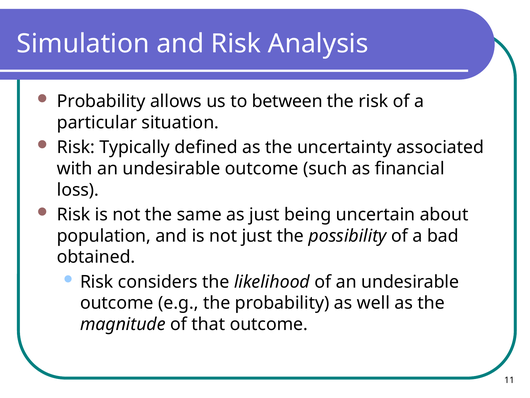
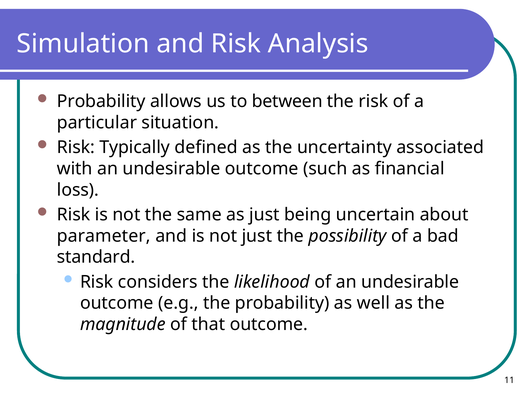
population: population -> parameter
obtained: obtained -> standard
